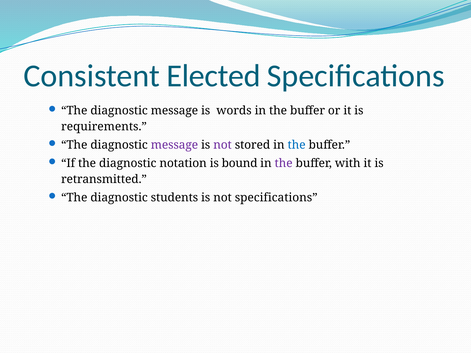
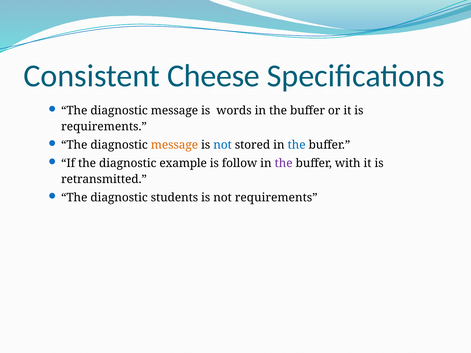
Elected: Elected -> Cheese
message at (174, 145) colour: purple -> orange
not at (223, 145) colour: purple -> blue
notation: notation -> example
bound: bound -> follow
not specifications: specifications -> requirements
